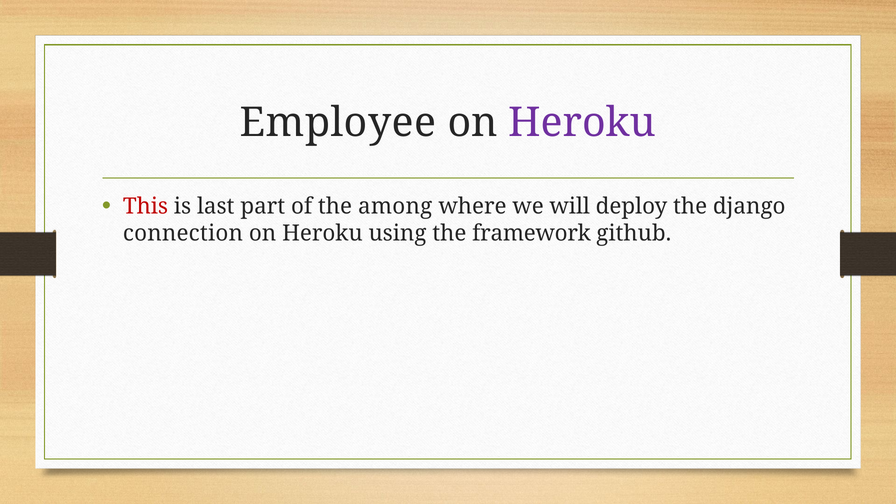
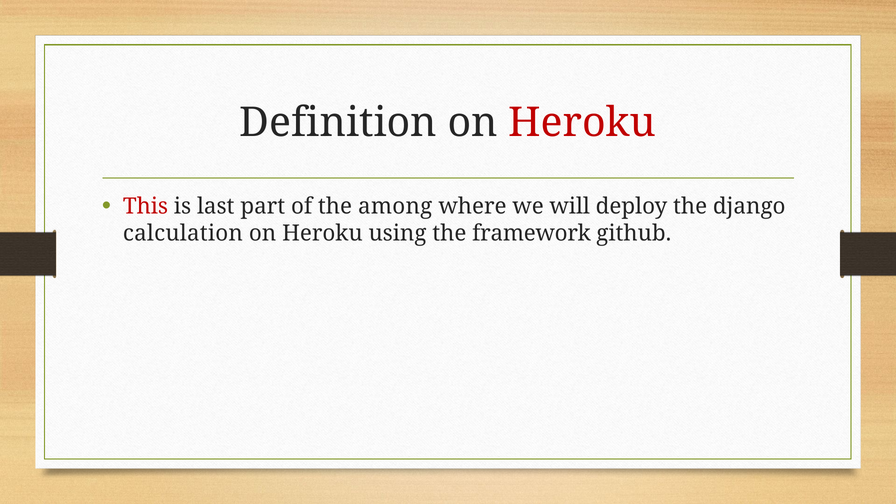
Employee: Employee -> Definition
Heroku at (582, 123) colour: purple -> red
connection: connection -> calculation
